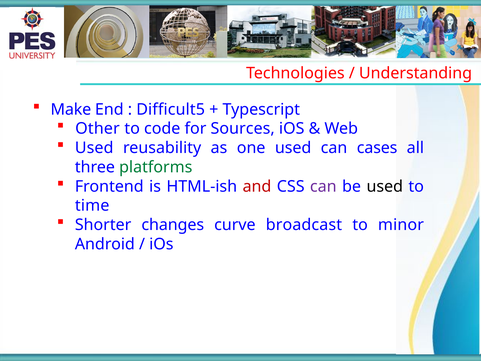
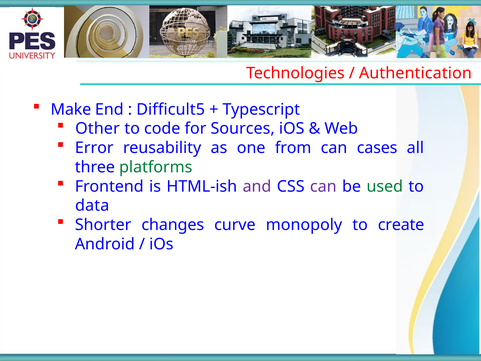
Understanding: Understanding -> Authentication
Used at (94, 148): Used -> Error
one used: used -> from
and colour: red -> purple
used at (385, 186) colour: black -> green
time: time -> data
broadcast: broadcast -> monopoly
minor: minor -> create
